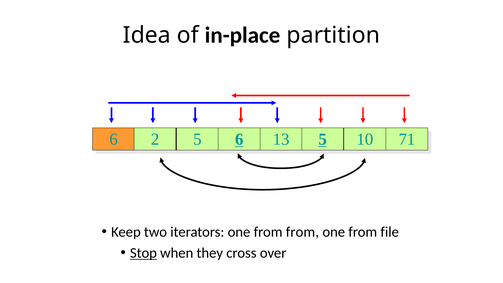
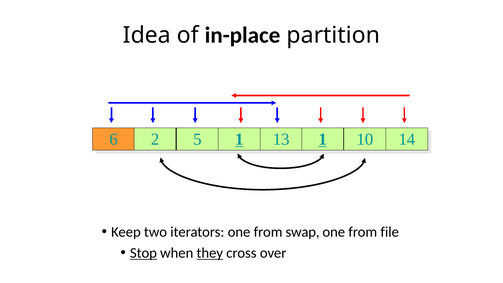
5 6: 6 -> 1
13 5: 5 -> 1
71: 71 -> 14
from from: from -> swap
they underline: none -> present
